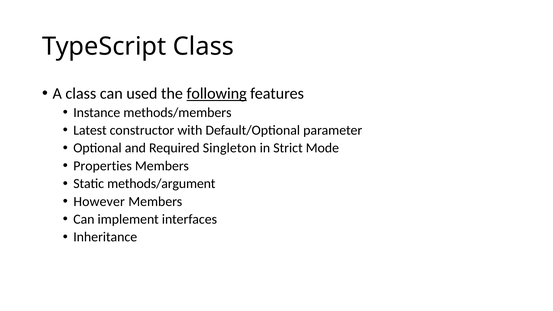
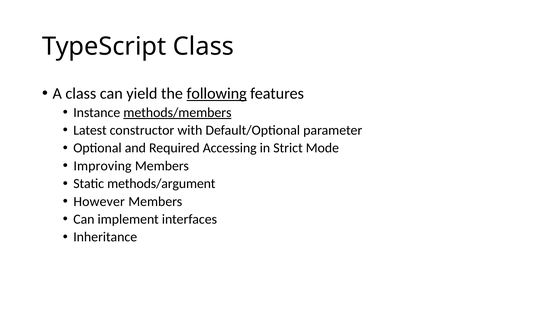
used: used -> yield
methods/members underline: none -> present
Singleton: Singleton -> Accessing
Properties: Properties -> Improving
